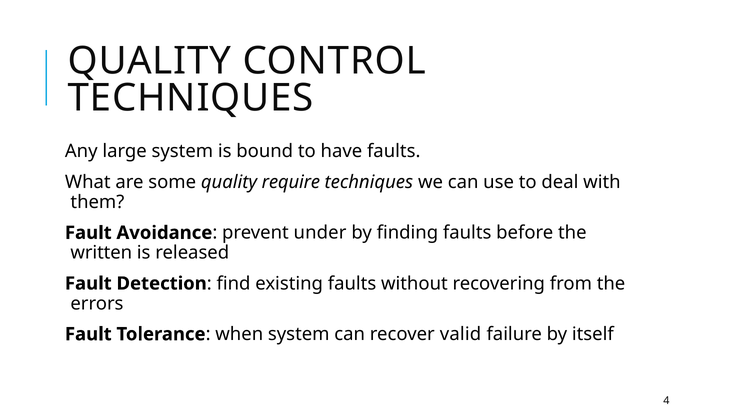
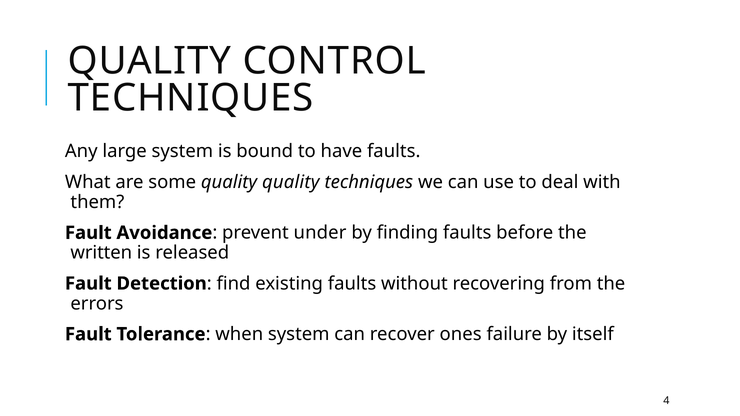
quality require: require -> quality
valid: valid -> ones
